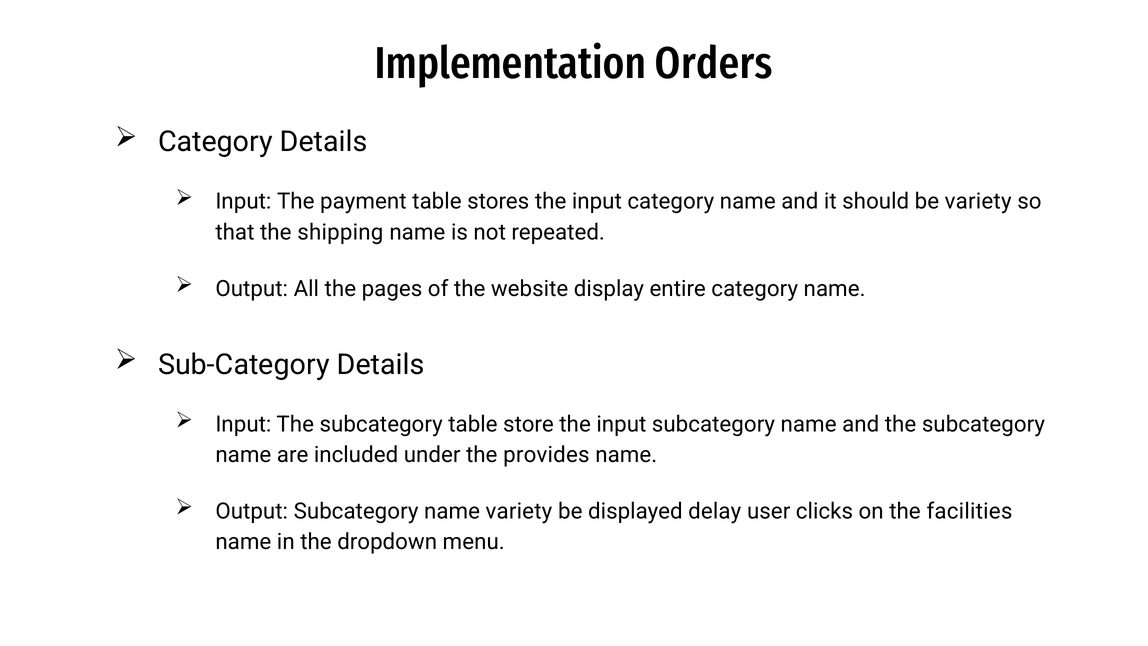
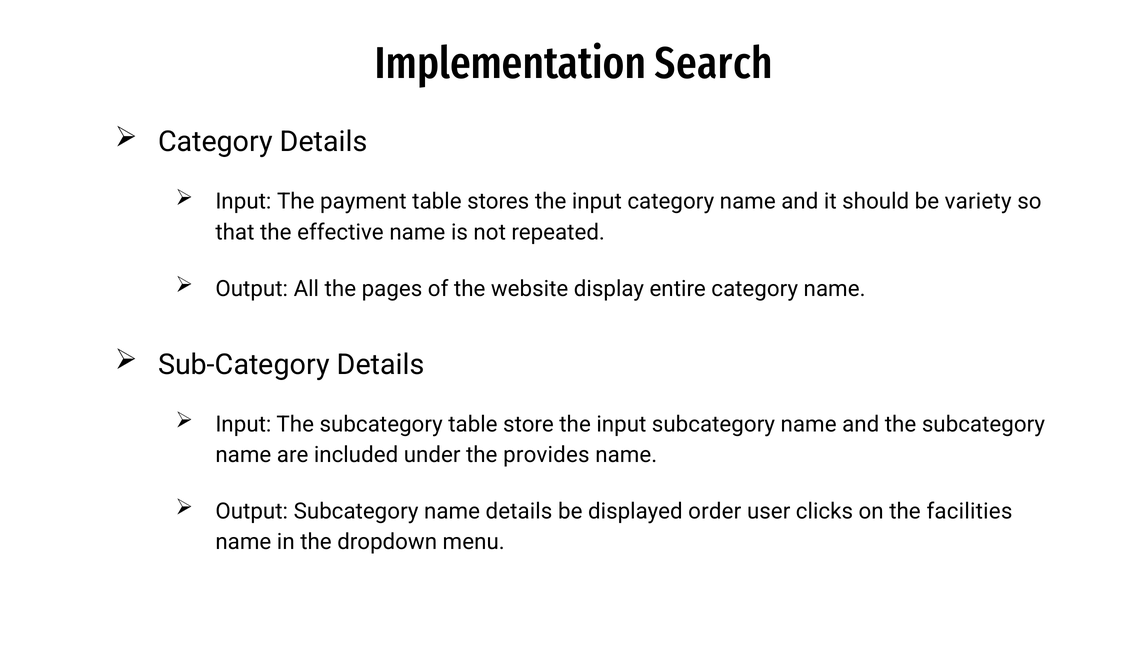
Orders: Orders -> Search
shipping: shipping -> effective
name variety: variety -> details
delay: delay -> order
